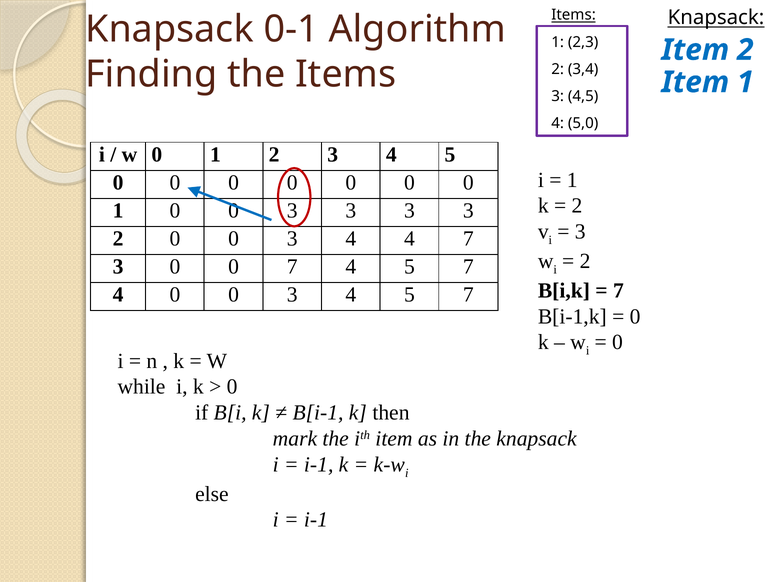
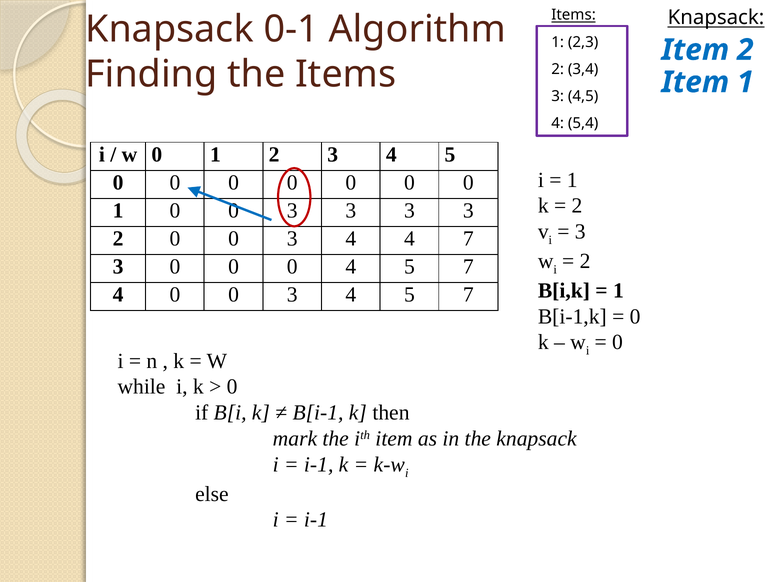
5,0: 5,0 -> 5,4
3 0 0 7: 7 -> 0
7 at (618, 291): 7 -> 1
